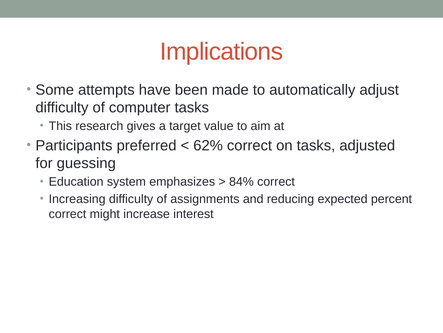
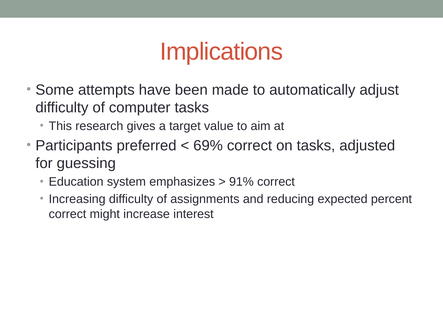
62%: 62% -> 69%
84%: 84% -> 91%
